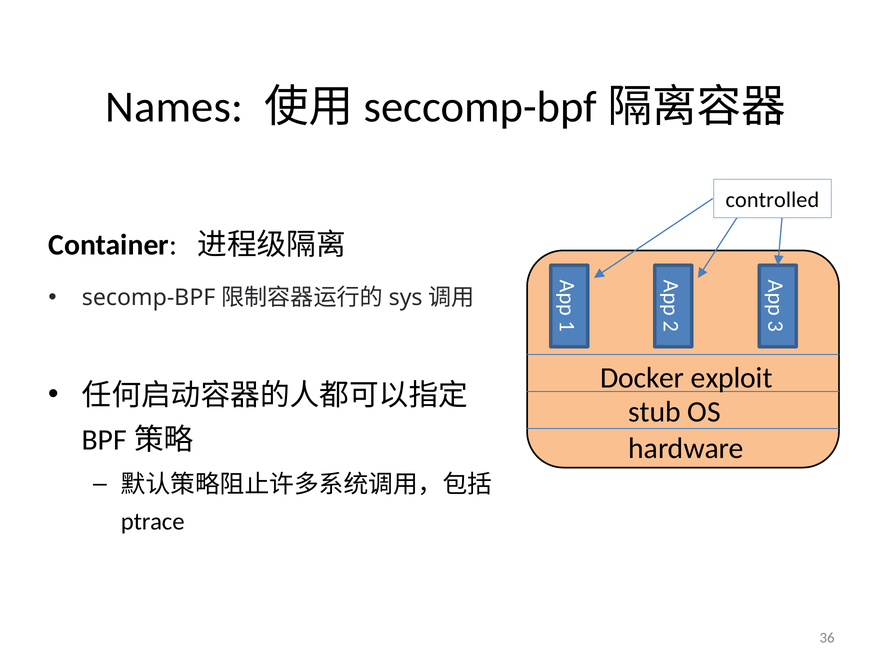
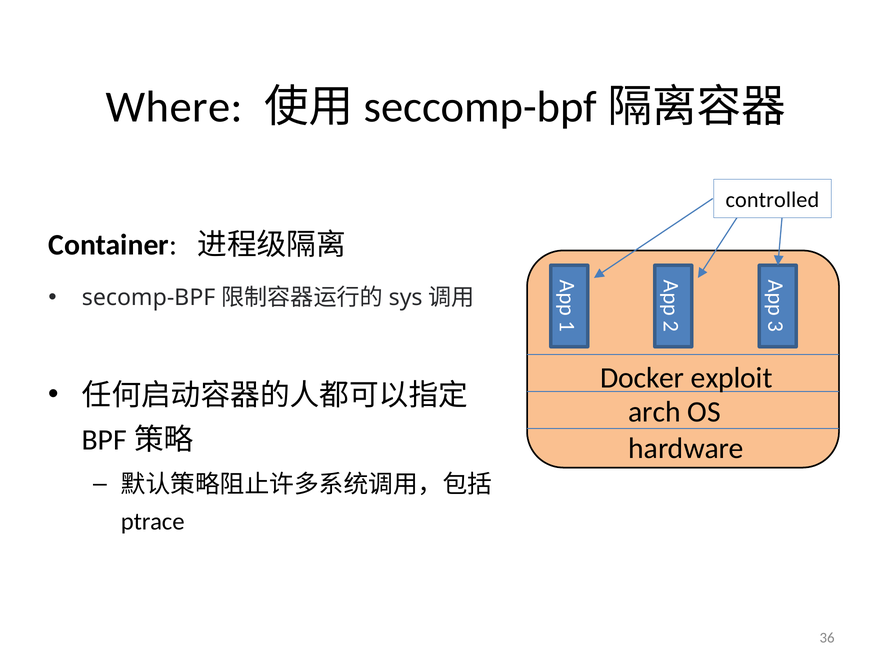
Names: Names -> Where
stub: stub -> arch
